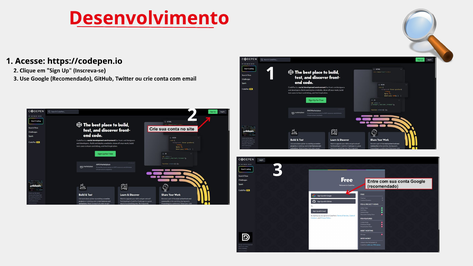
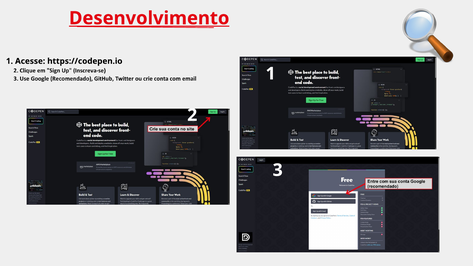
Desenvolvimento underline: none -> present
